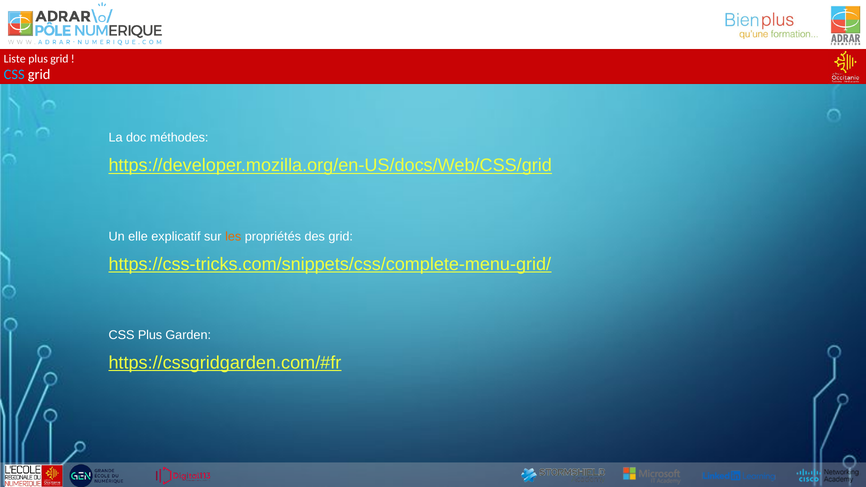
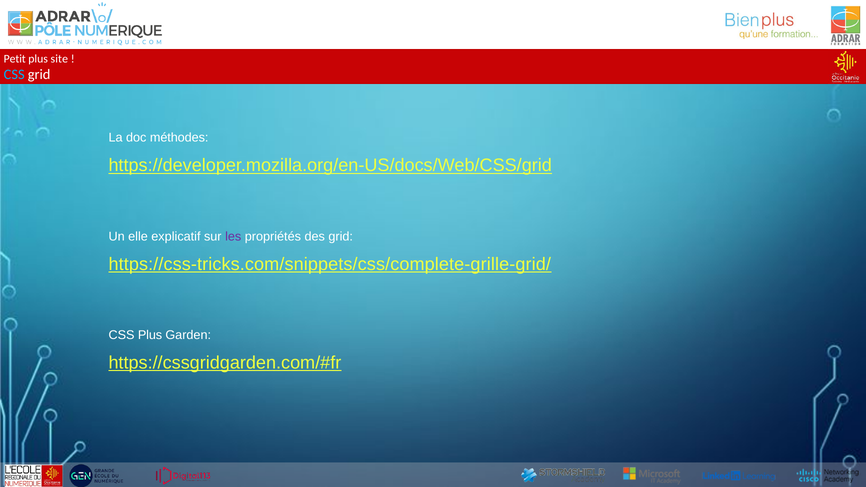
Liste: Liste -> Petit
plus grid: grid -> site
les colour: orange -> purple
https://css-tricks.com/snippets/css/complete-menu-grid/: https://css-tricks.com/snippets/css/complete-menu-grid/ -> https://css-tricks.com/snippets/css/complete-grille-grid/
